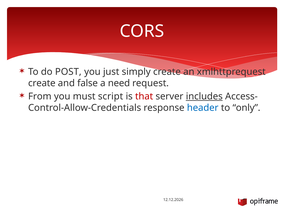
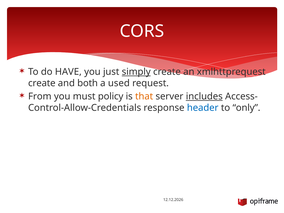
POST: POST -> HAVE
simply underline: none -> present
false: false -> both
need: need -> used
script: script -> policy
that colour: red -> orange
